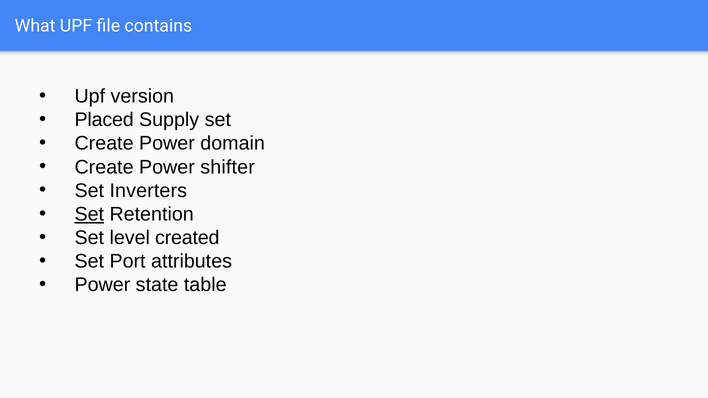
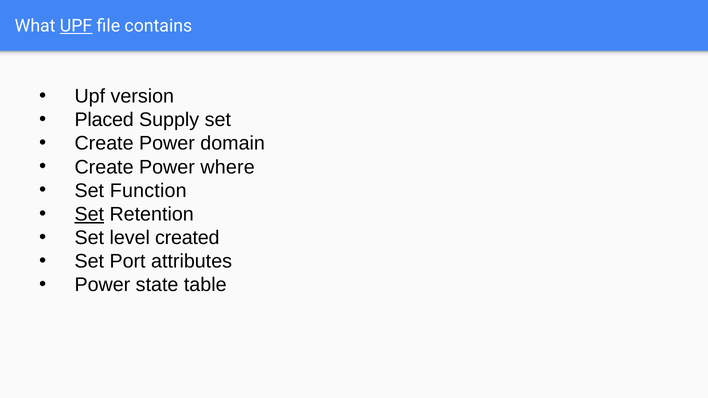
UPF at (76, 26) underline: none -> present
shifter: shifter -> where
Inverters: Inverters -> Function
